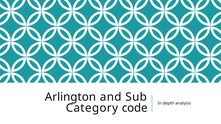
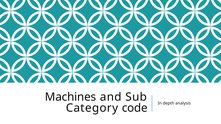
Arlington: Arlington -> Machines
